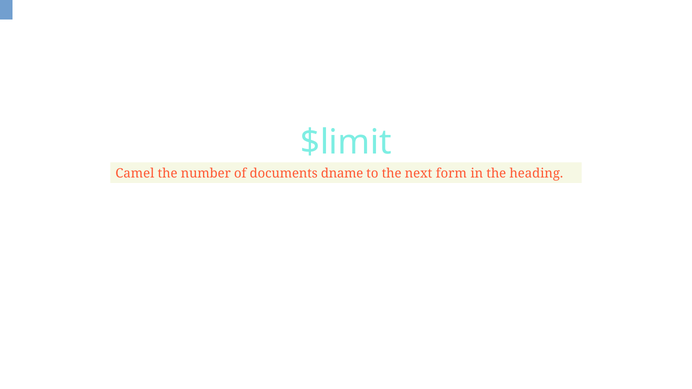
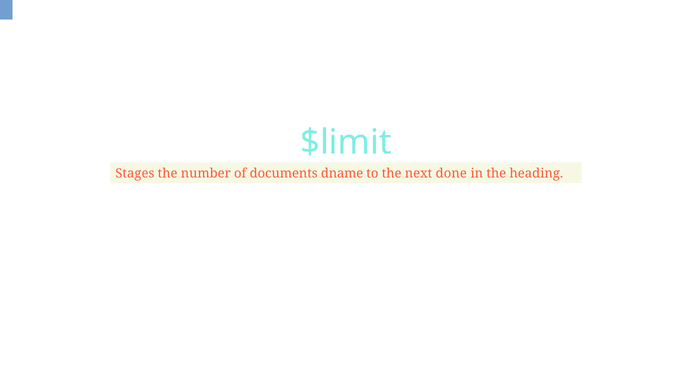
Camel: Camel -> Stages
form: form -> done
